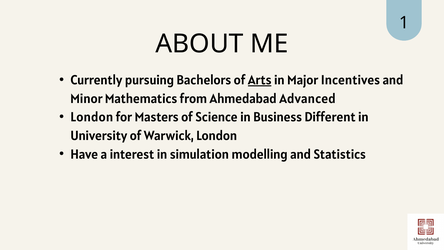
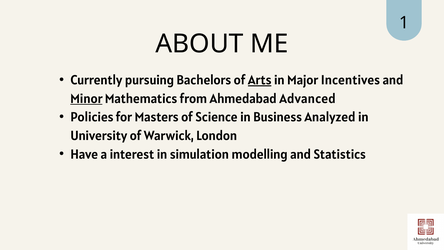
Minor underline: none -> present
London at (92, 117): London -> Policies
Different: Different -> Analyzed
